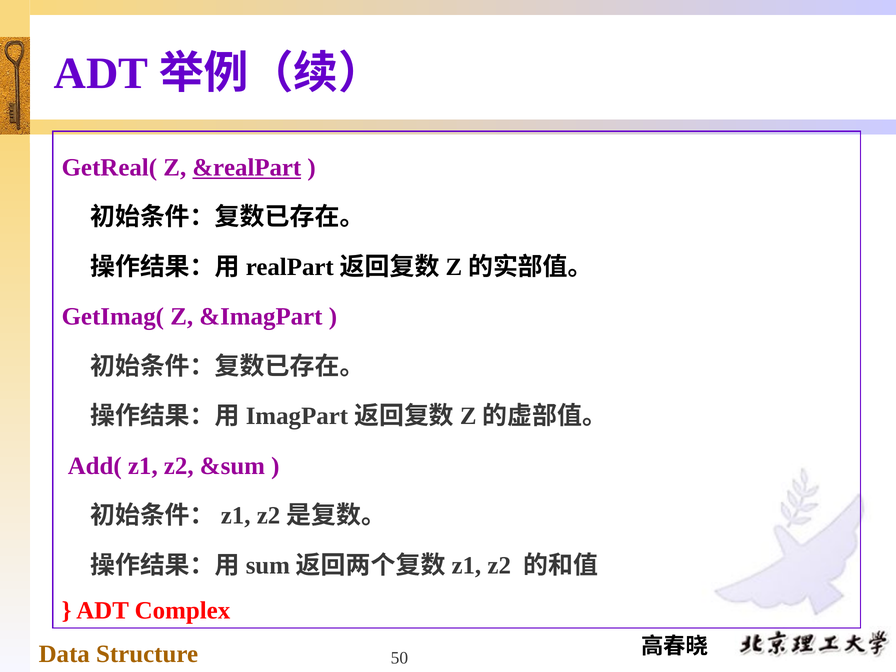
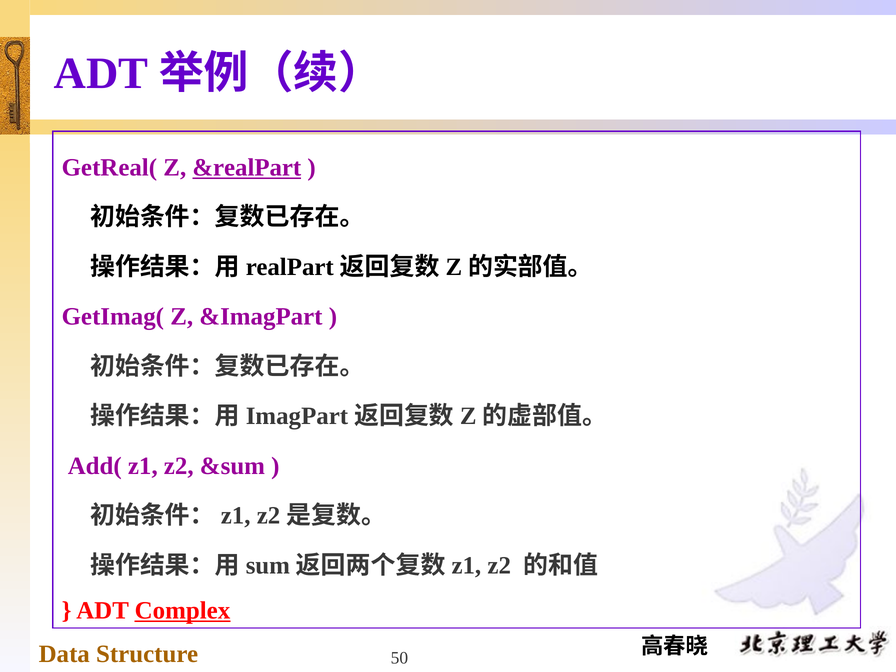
Complex underline: none -> present
